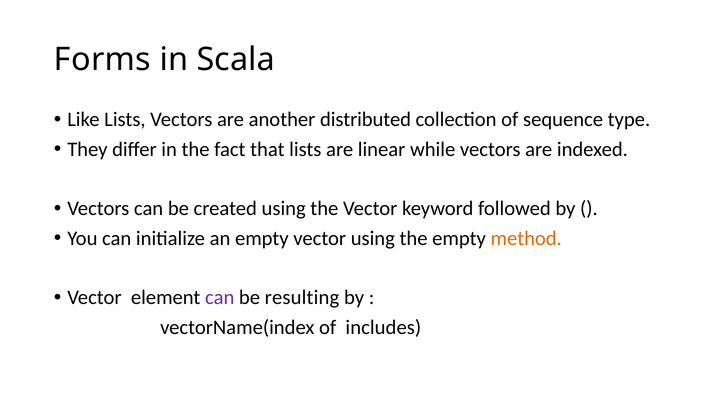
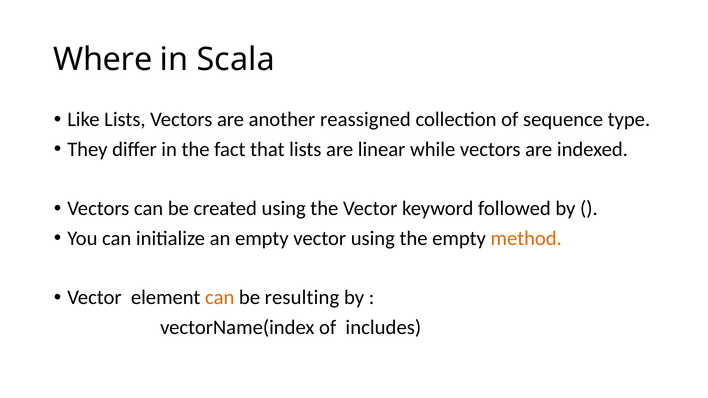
Forms: Forms -> Where
distributed: distributed -> reassigned
can at (220, 298) colour: purple -> orange
